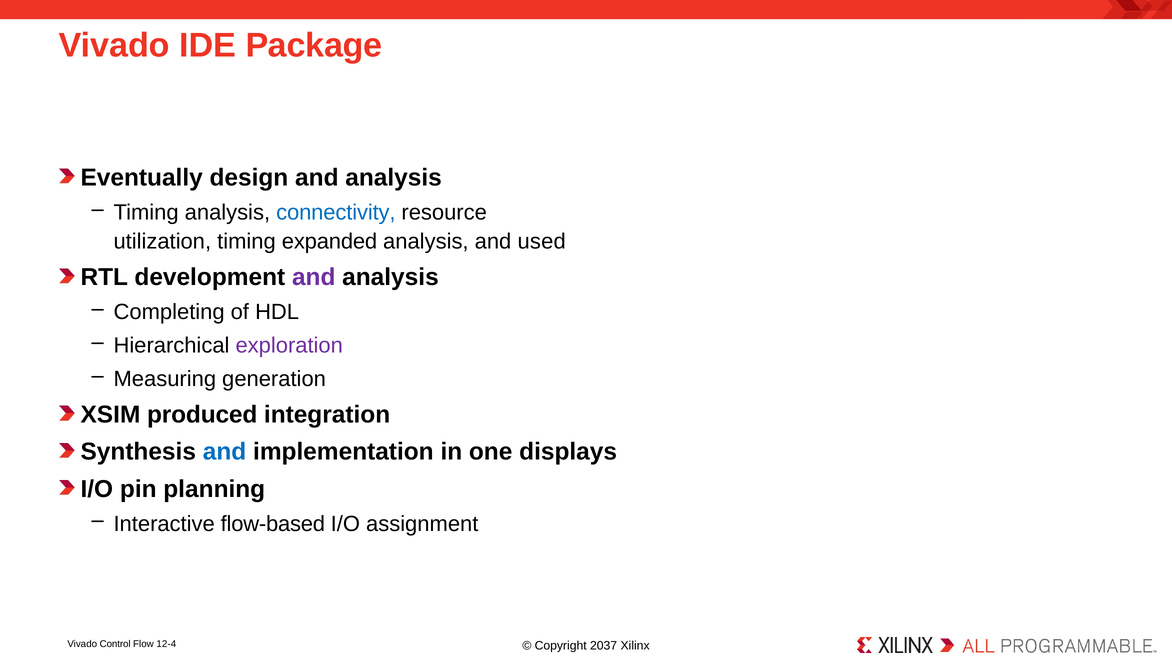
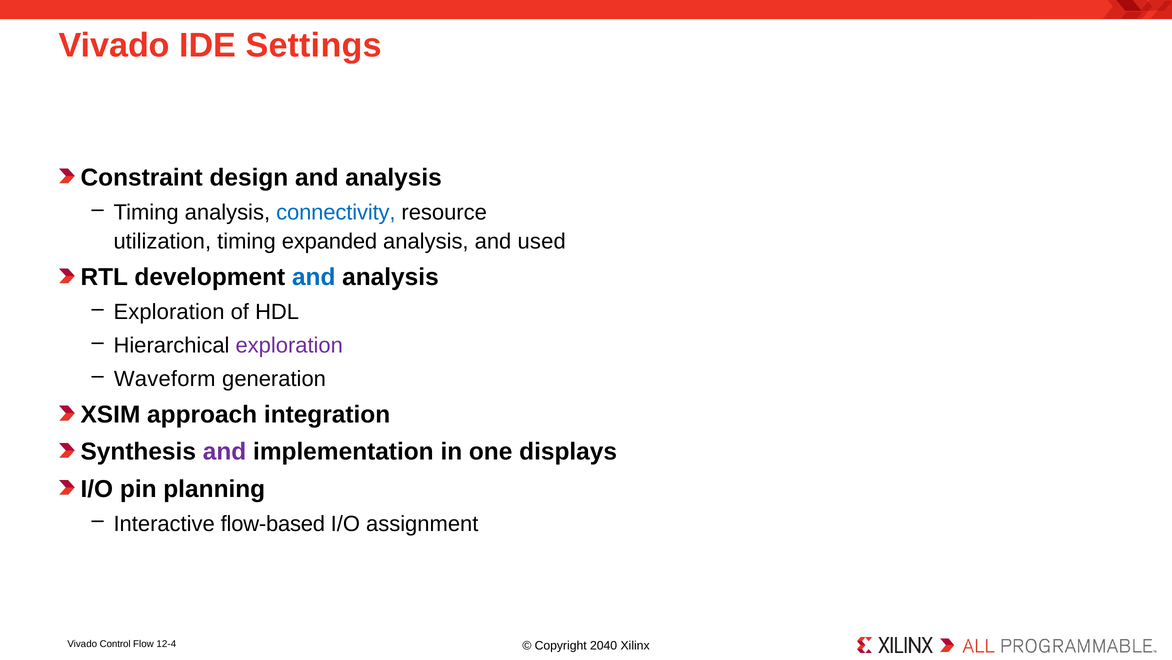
Package: Package -> Settings
Eventually: Eventually -> Constraint
and at (314, 277) colour: purple -> blue
Completing at (169, 312): Completing -> Exploration
Measuring: Measuring -> Waveform
produced: produced -> approach
and at (225, 451) colour: blue -> purple
2037: 2037 -> 2040
